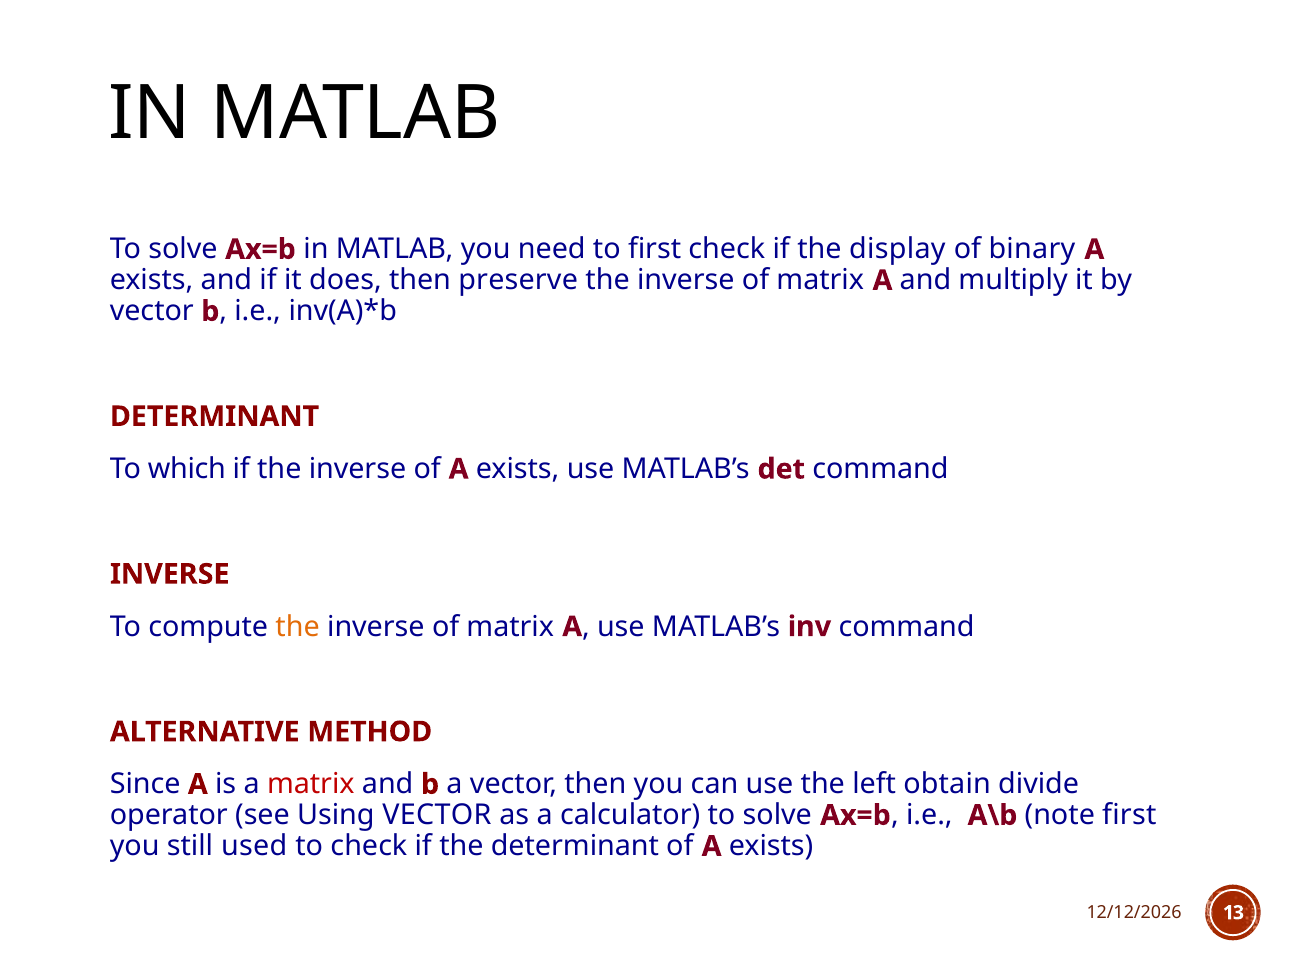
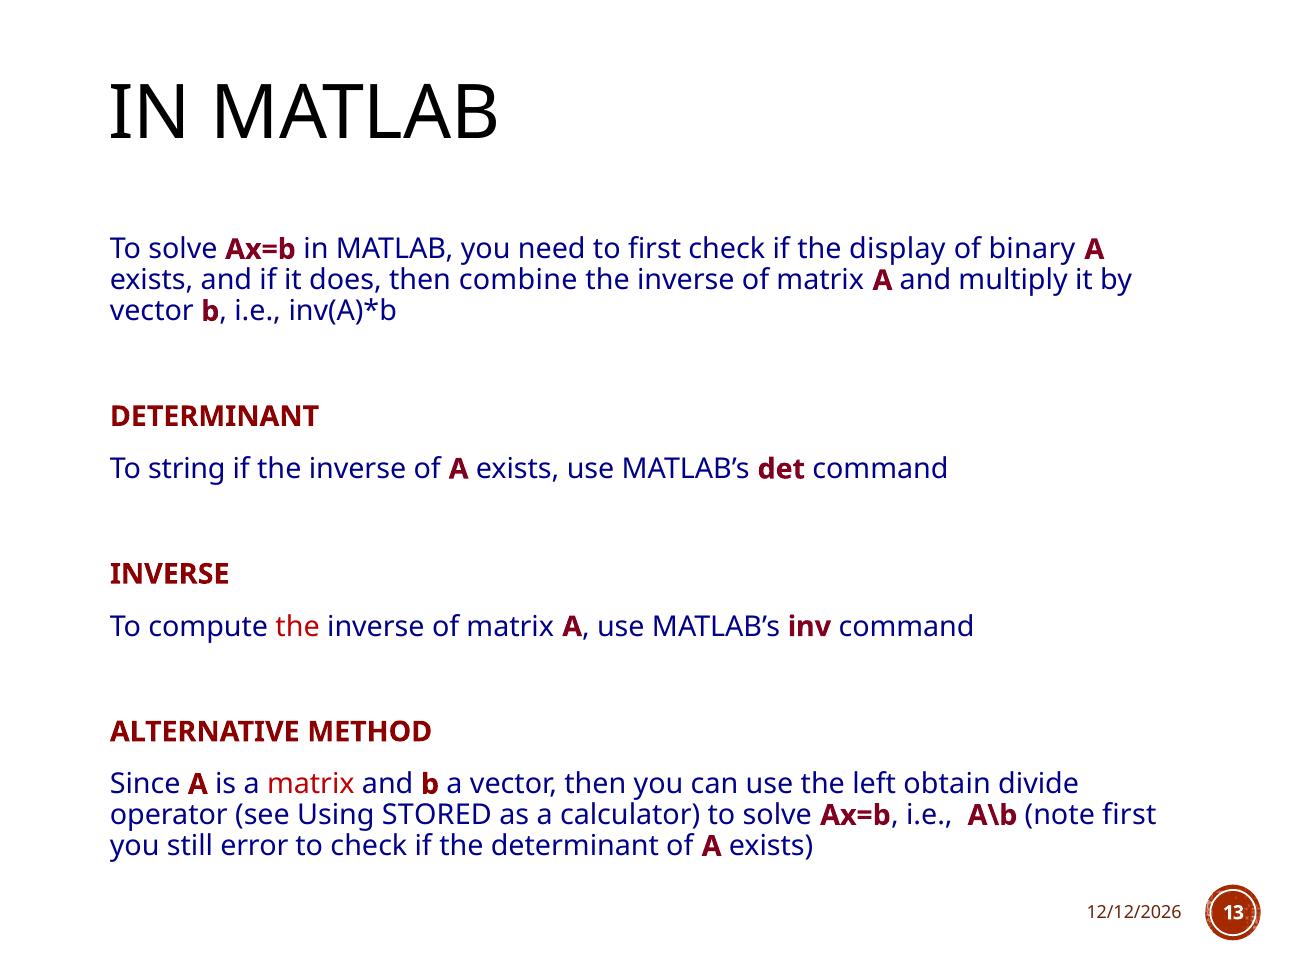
preserve: preserve -> combine
which: which -> string
the at (298, 627) colour: orange -> red
Using VECTOR: VECTOR -> STORED
used: used -> error
